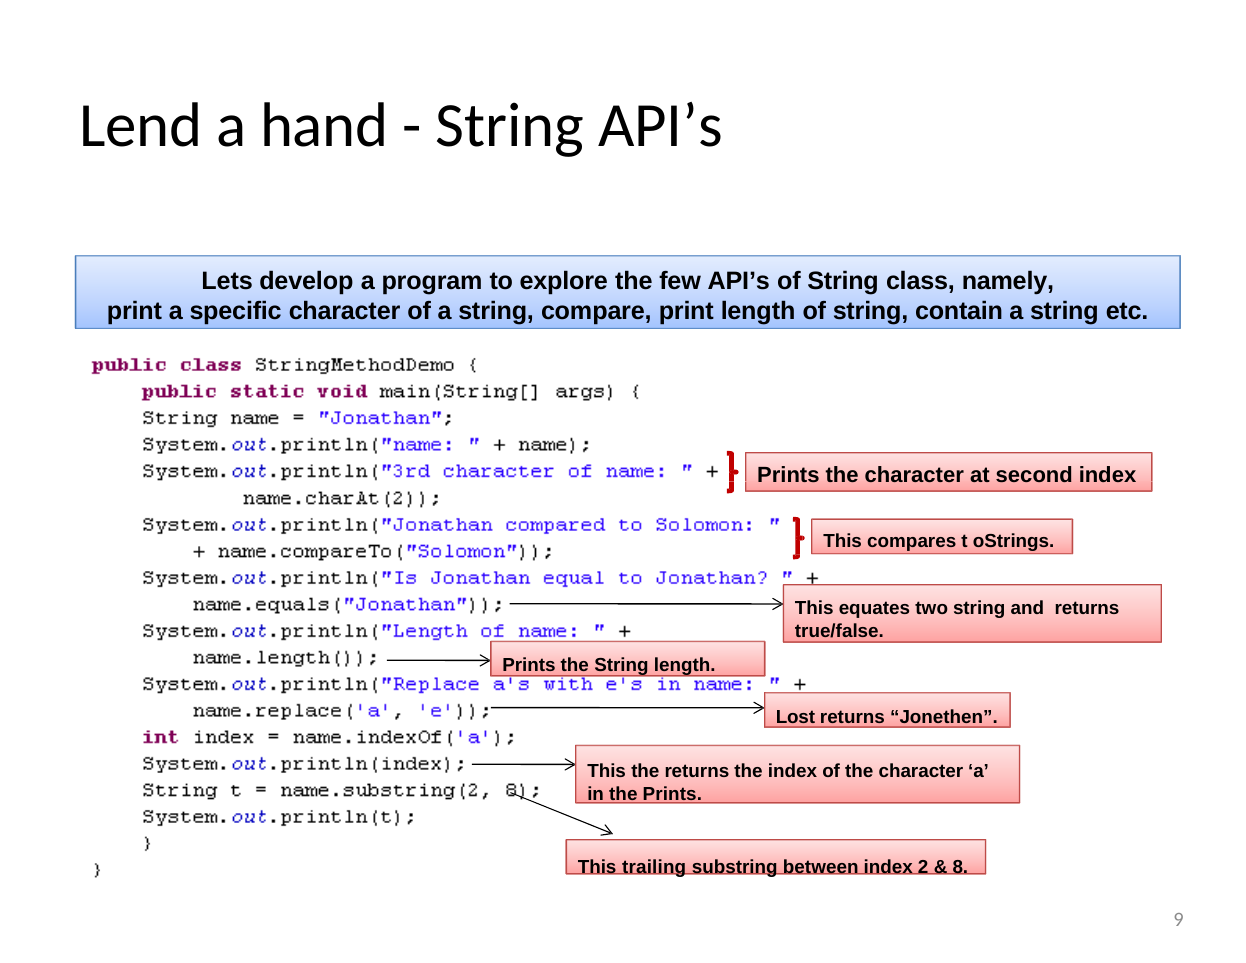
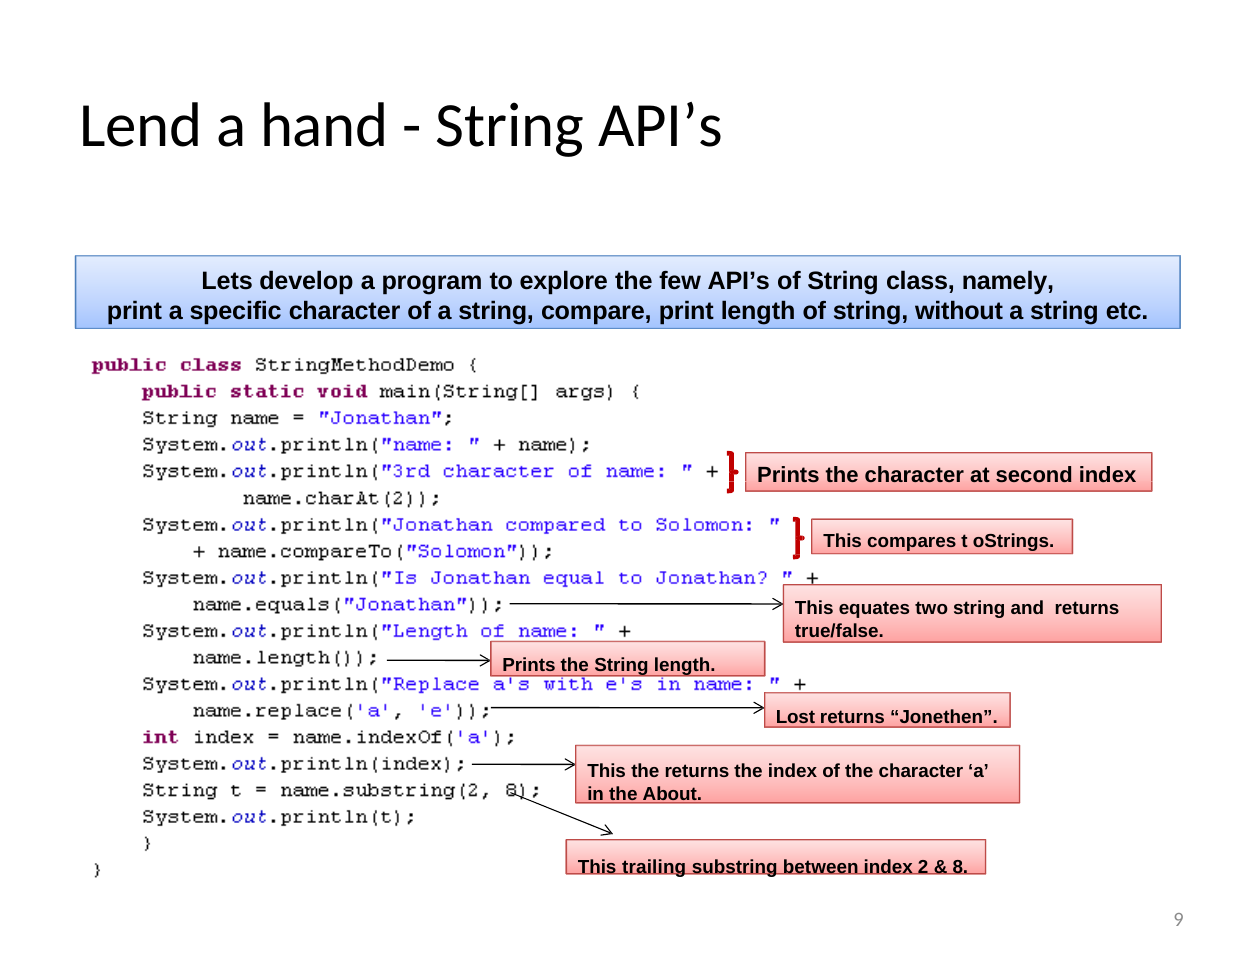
contain: contain -> without
the Prints: Prints -> About
